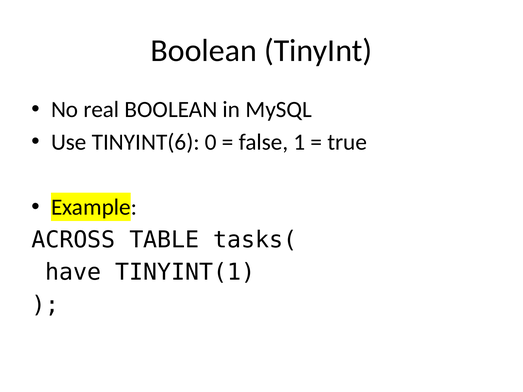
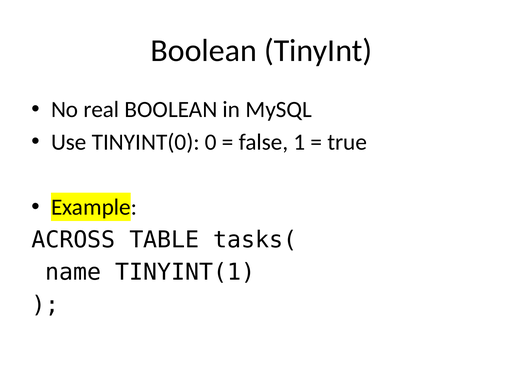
TINYINT(6: TINYINT(6 -> TINYINT(0
have: have -> name
